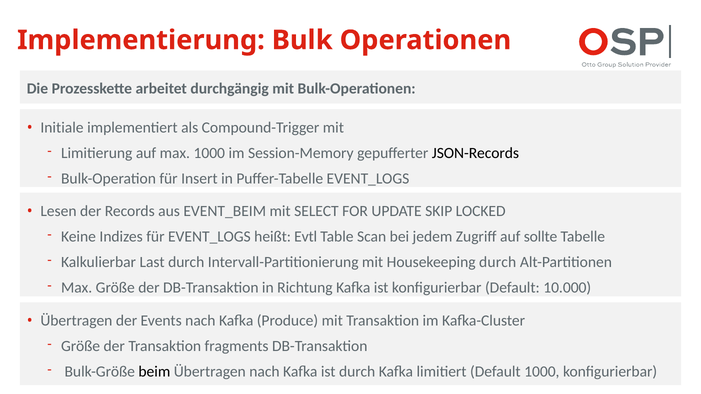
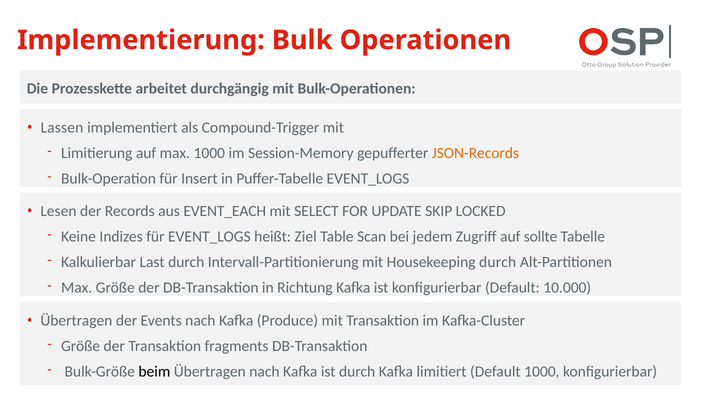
Initiale: Initiale -> Lassen
JSON-Records colour: black -> orange
EVENT_BEIM: EVENT_BEIM -> EVENT_EACH
Evtl: Evtl -> Ziel
